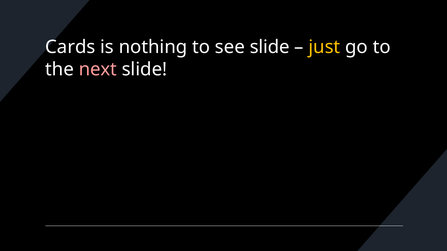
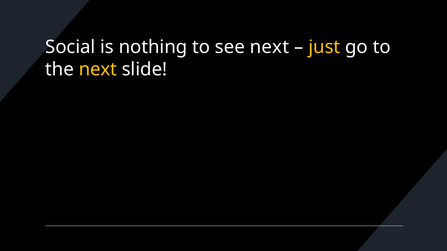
Cards: Cards -> Social
see slide: slide -> next
next at (98, 69) colour: pink -> yellow
